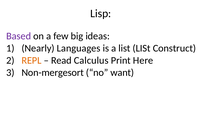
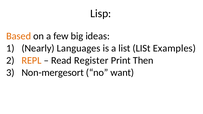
Based colour: purple -> orange
Construct: Construct -> Examples
Calculus: Calculus -> Register
Here: Here -> Then
